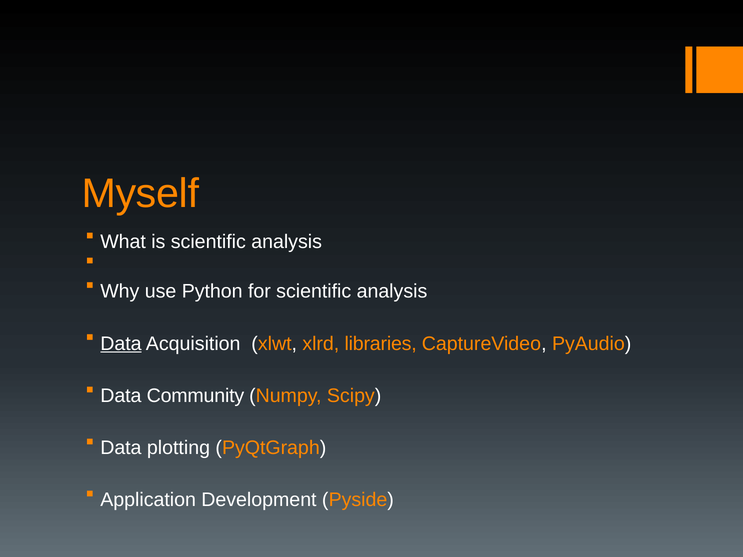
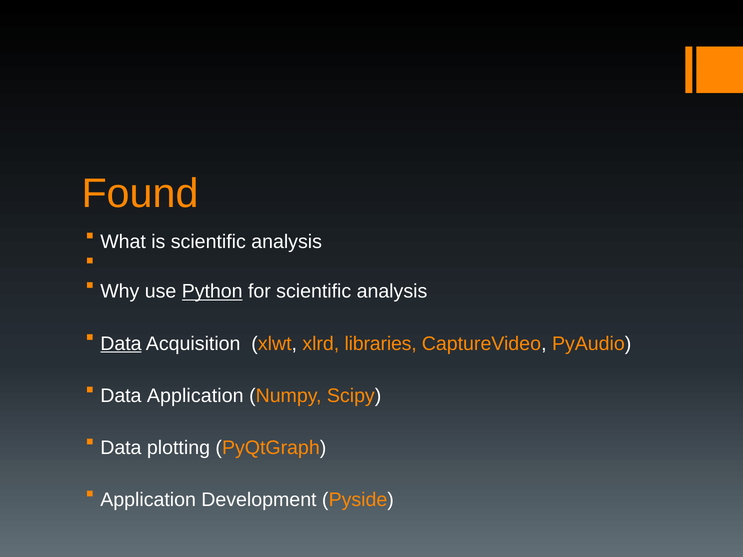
Myself: Myself -> Found
Python underline: none -> present
Data Community: Community -> Application
